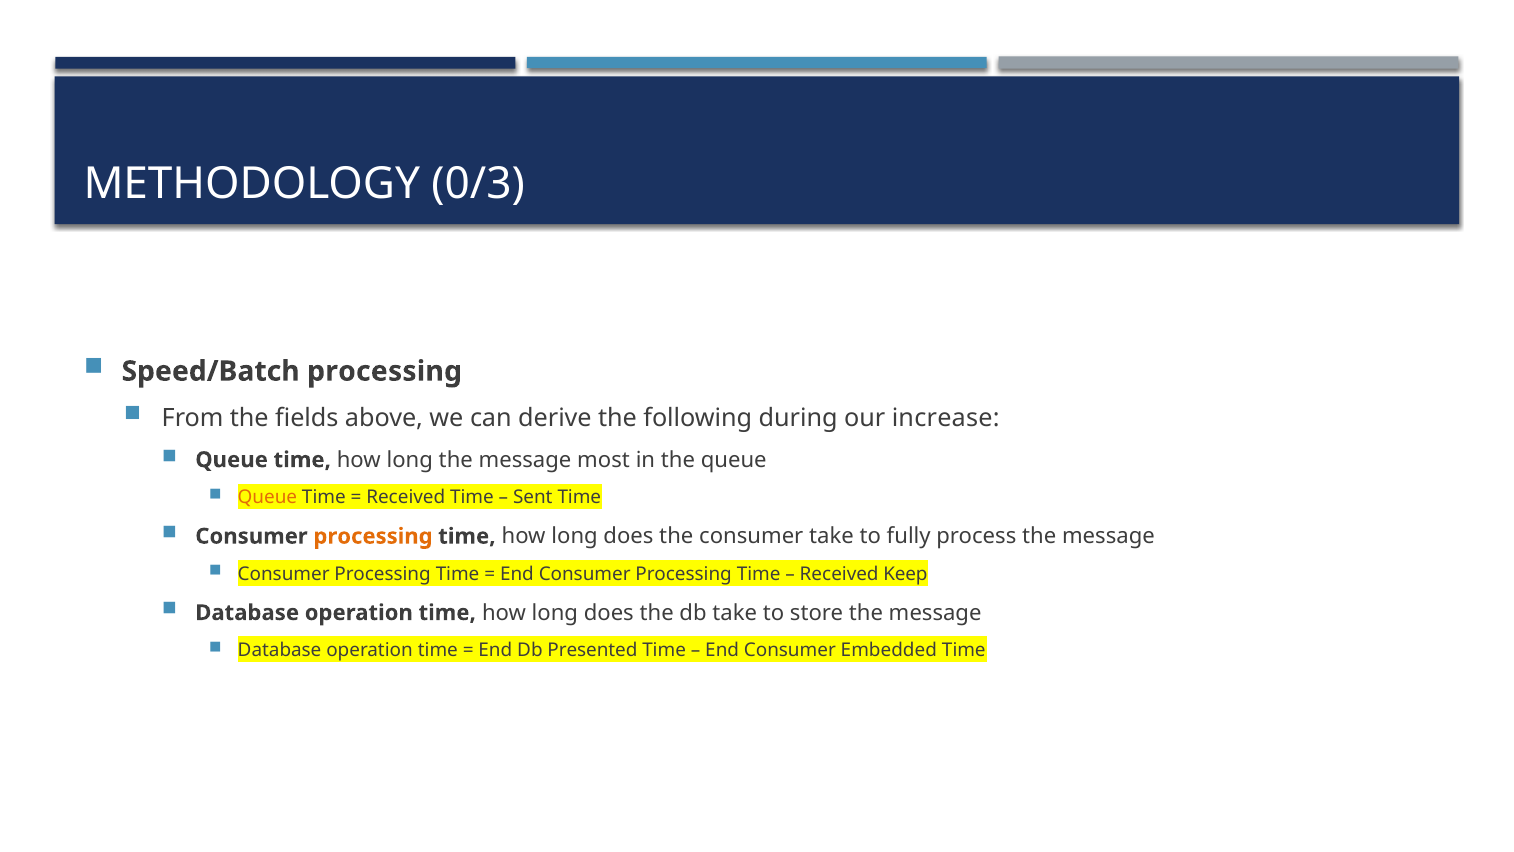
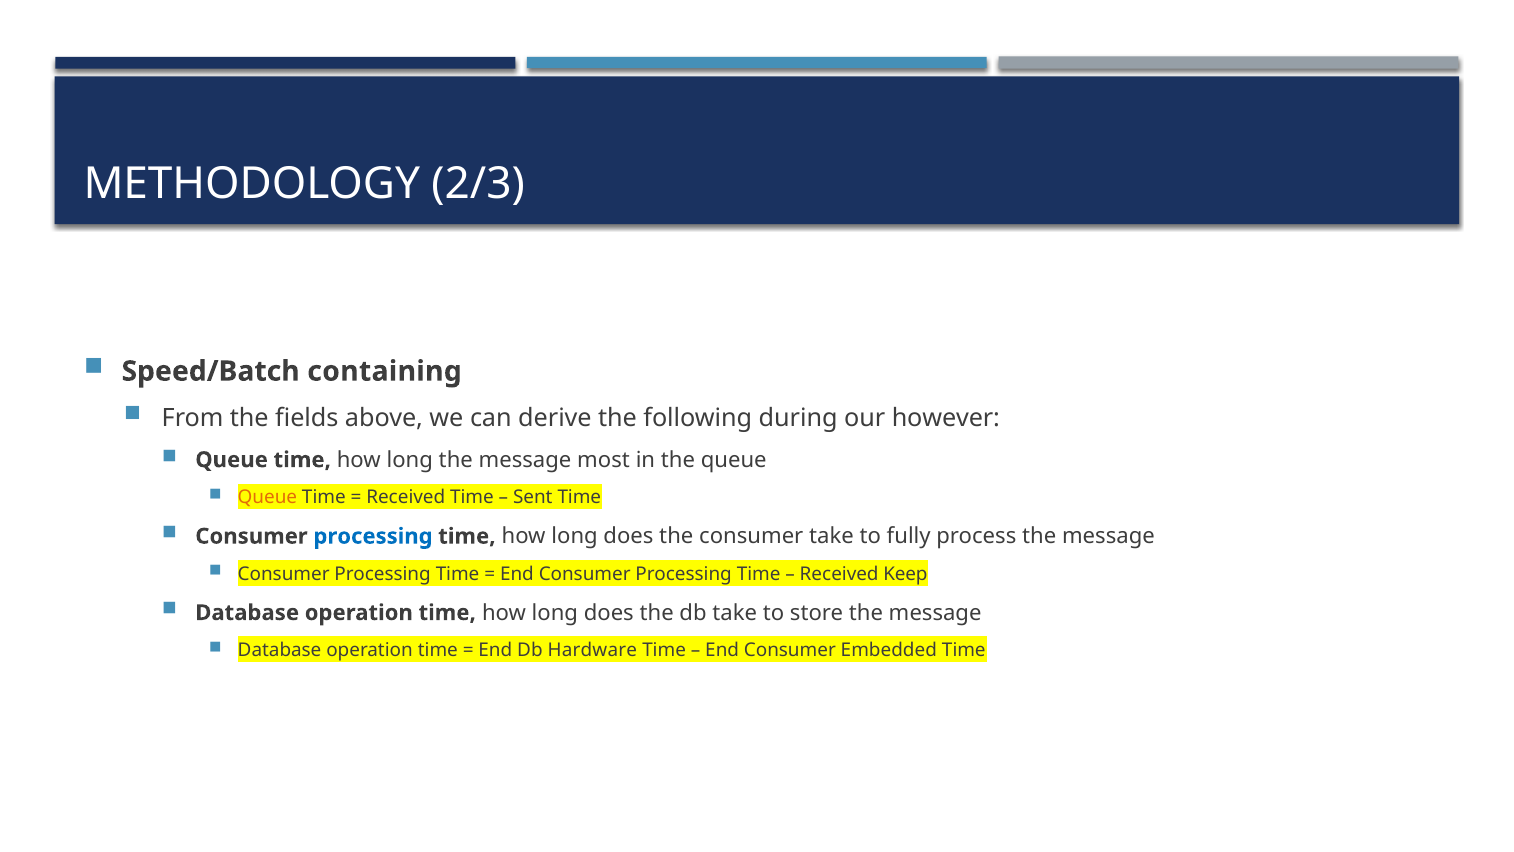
0/3: 0/3 -> 2/3
Speed/Batch processing: processing -> containing
increase: increase -> however
processing at (373, 536) colour: orange -> blue
Presented: Presented -> Hardware
